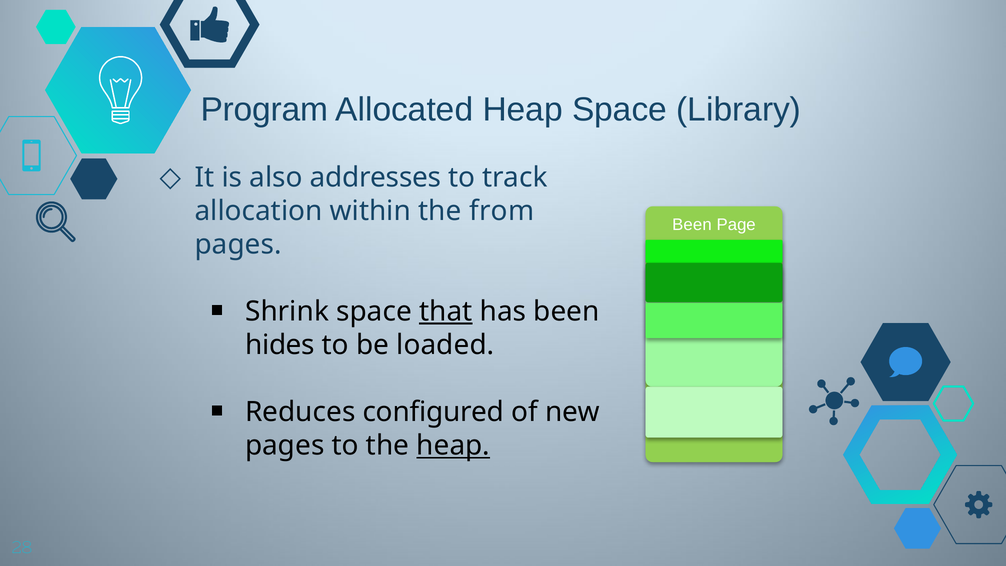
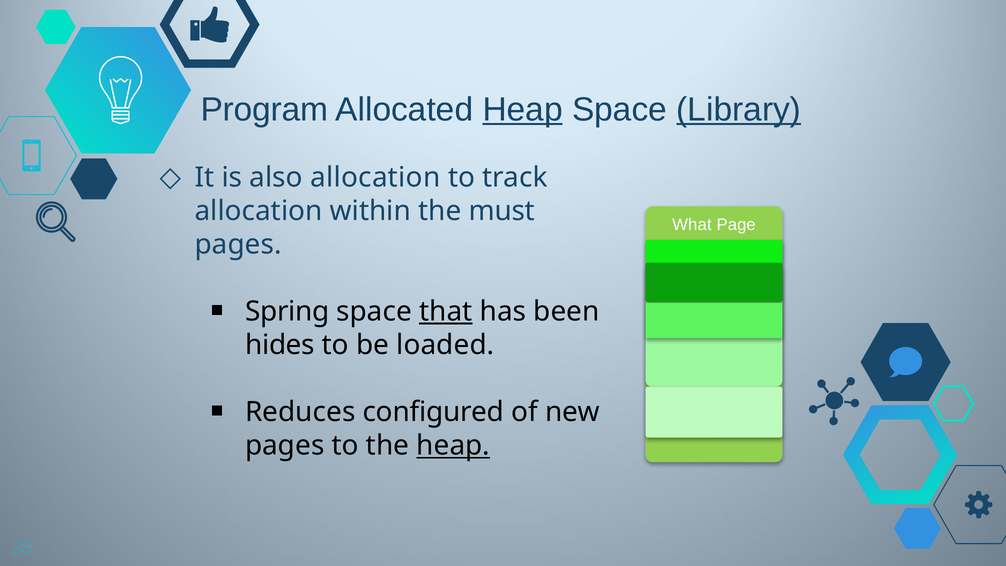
Heap at (523, 110) underline: none -> present
Library underline: none -> present
also addresses: addresses -> allocation
from: from -> must
Been at (692, 225): Been -> What
Shrink: Shrink -> Spring
